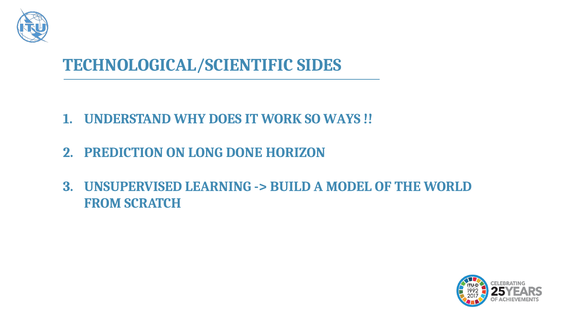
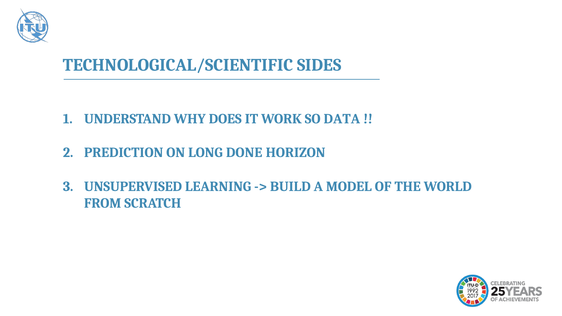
WAYS: WAYS -> DATA
